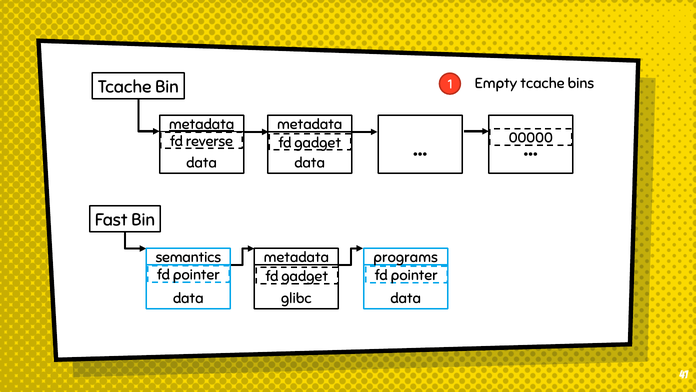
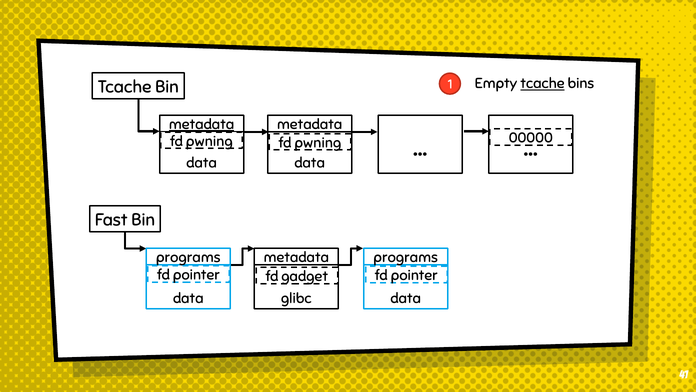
tcache at (542, 84) underline: none -> present
reverse at (209, 141): reverse -> pwning
gadget at (318, 143): gadget -> pwning
semantics at (188, 257): semantics -> programs
